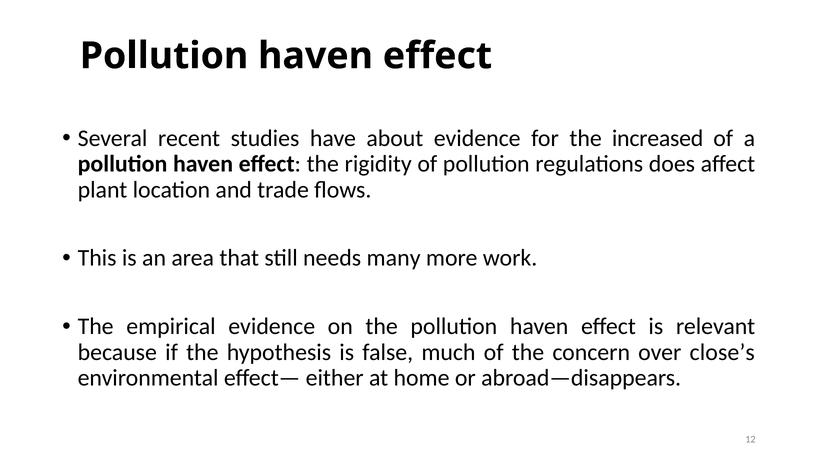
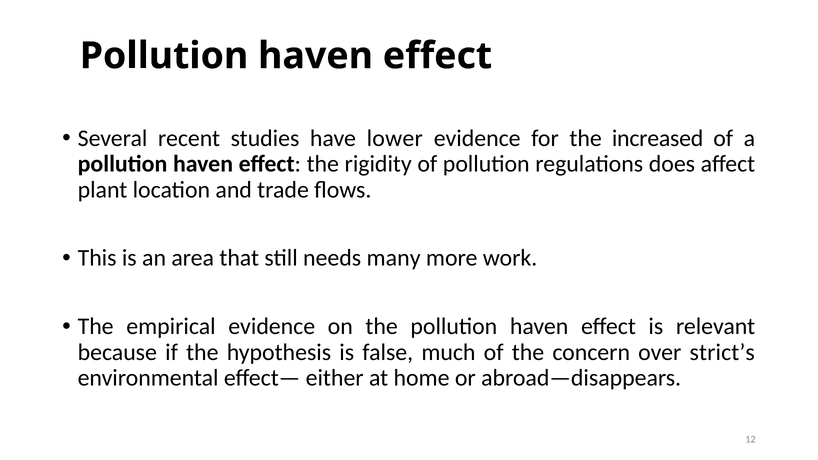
about: about -> lower
close’s: close’s -> strict’s
